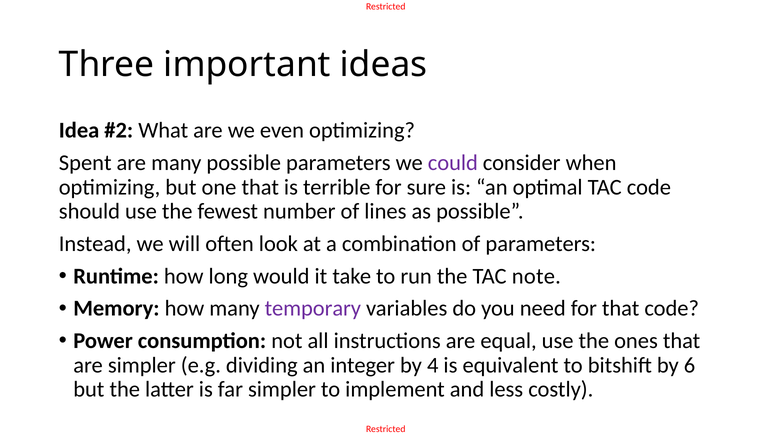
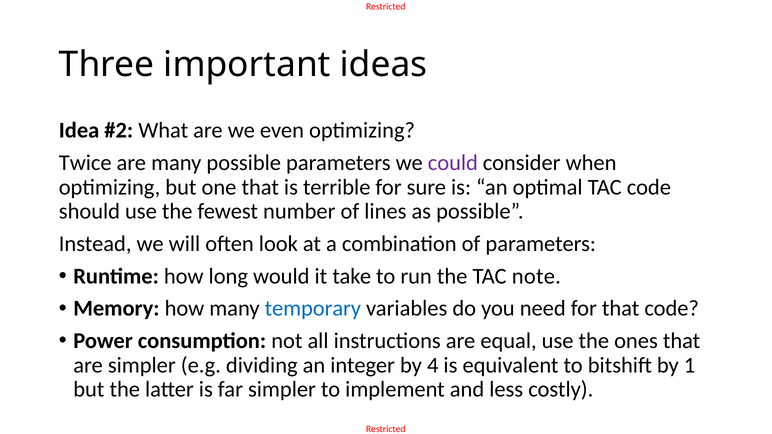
Spent: Spent -> Twice
temporary colour: purple -> blue
6: 6 -> 1
